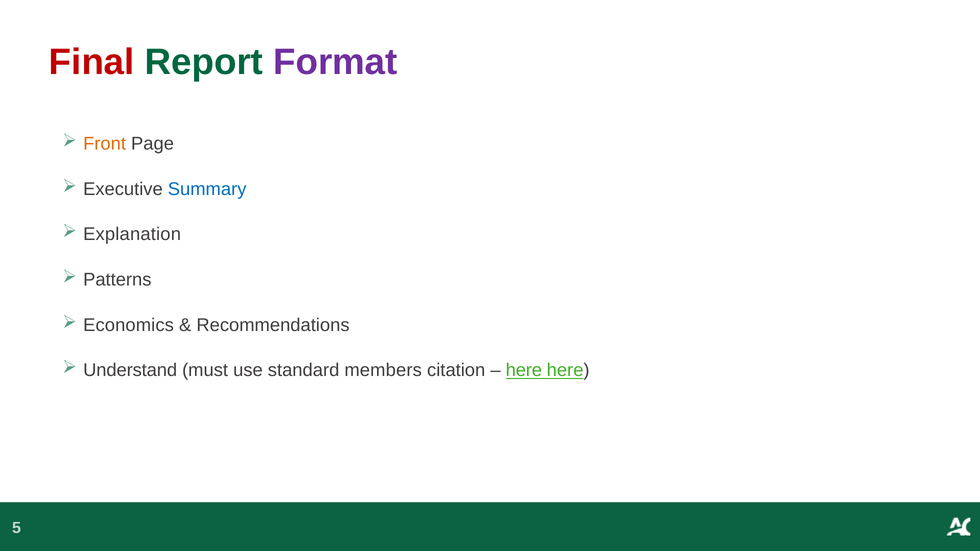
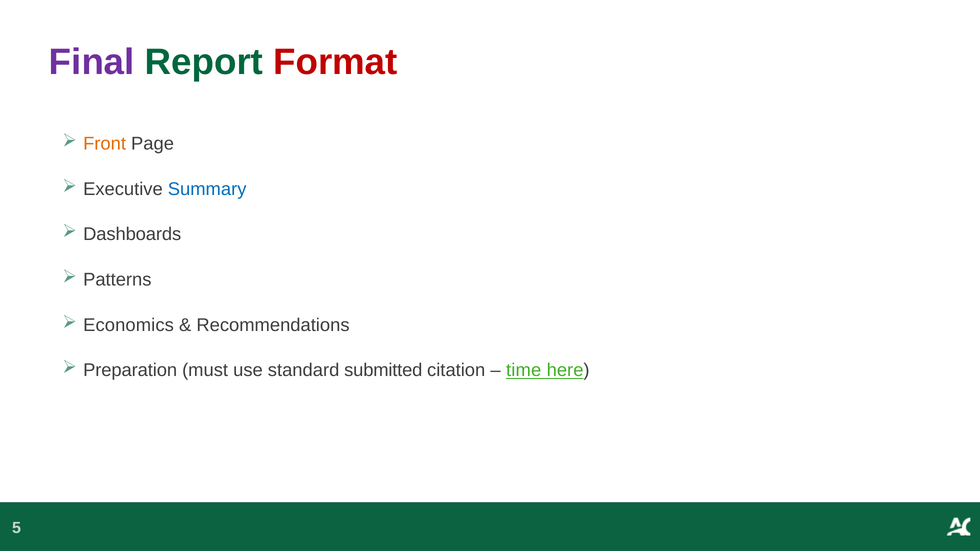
Final colour: red -> purple
Format colour: purple -> red
Explanation: Explanation -> Dashboards
Understand: Understand -> Preparation
members: members -> submitted
here at (524, 370): here -> time
